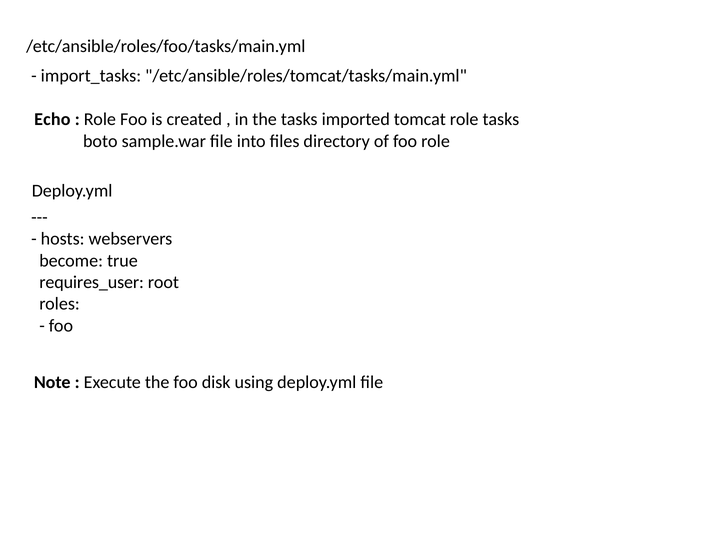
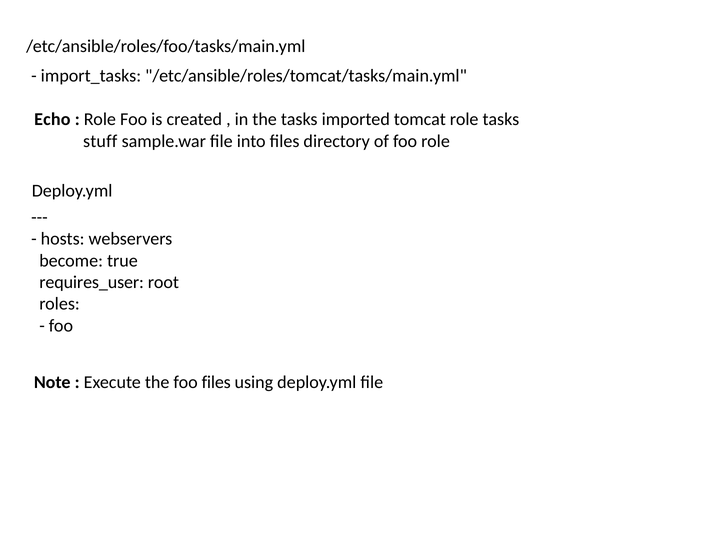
boto: boto -> stuff
foo disk: disk -> files
